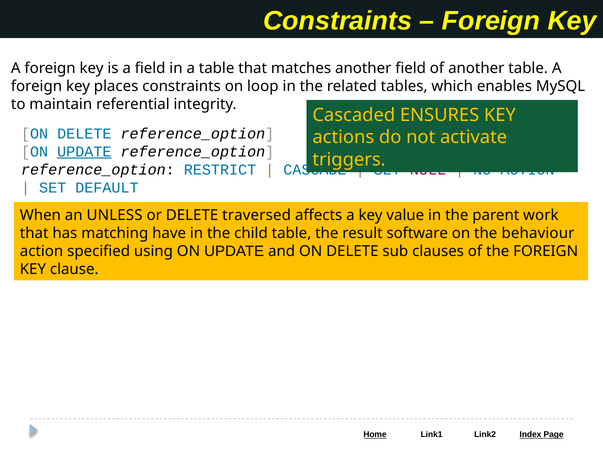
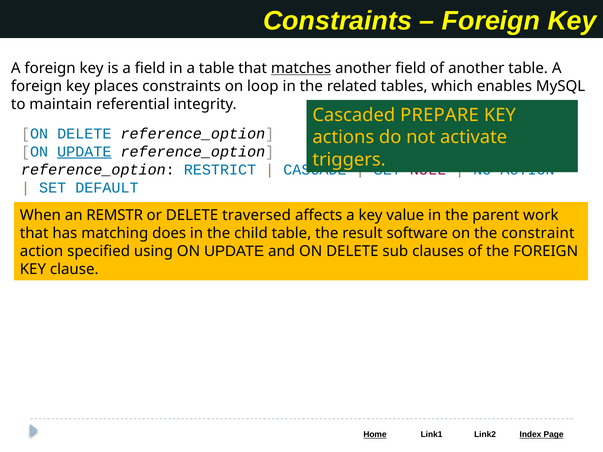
matches underline: none -> present
ENSURES: ENSURES -> PREPARE
UNLESS: UNLESS -> REMSTR
have: have -> does
behaviour: behaviour -> constraint
